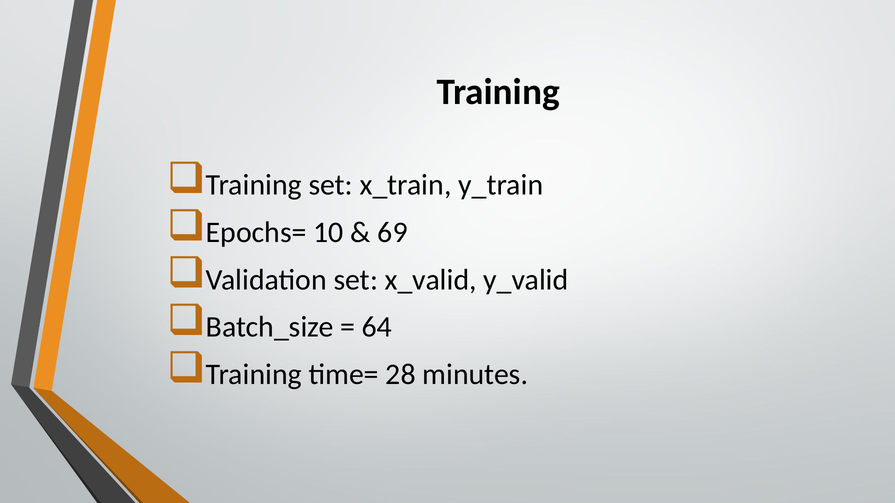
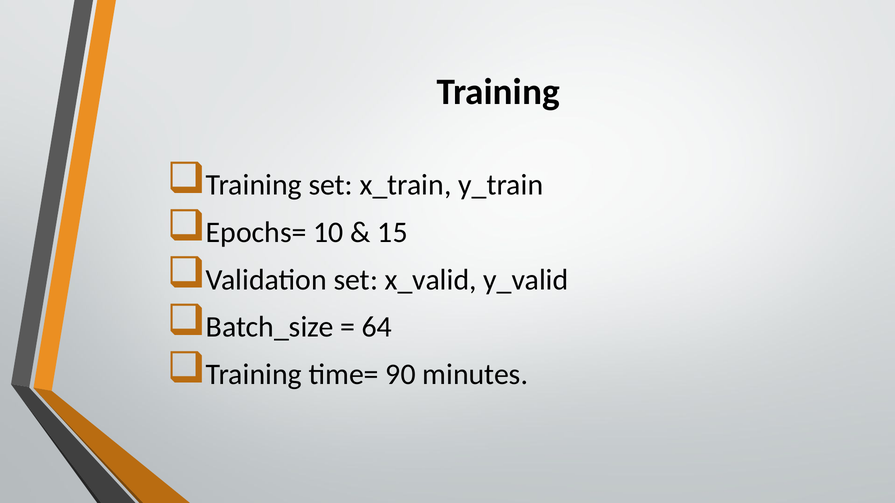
69: 69 -> 15
28: 28 -> 90
